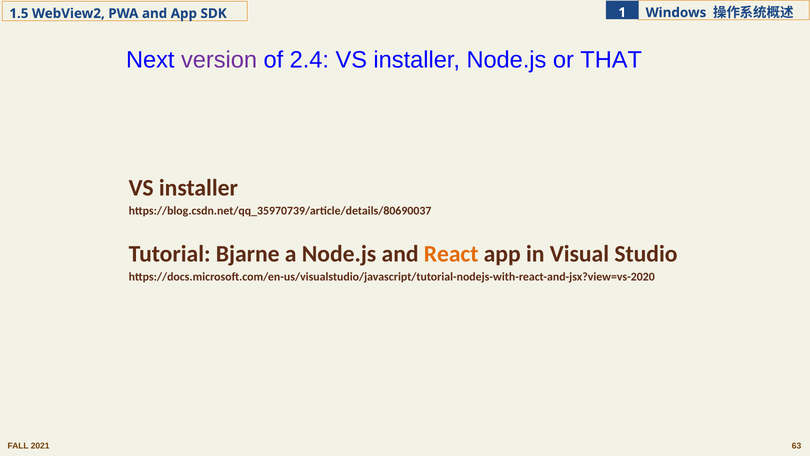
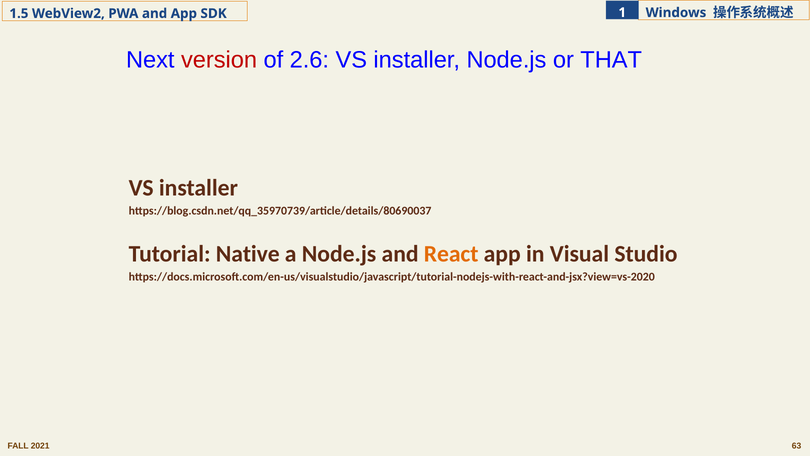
version colour: purple -> red
2.4: 2.4 -> 2.6
Bjarne: Bjarne -> Native
